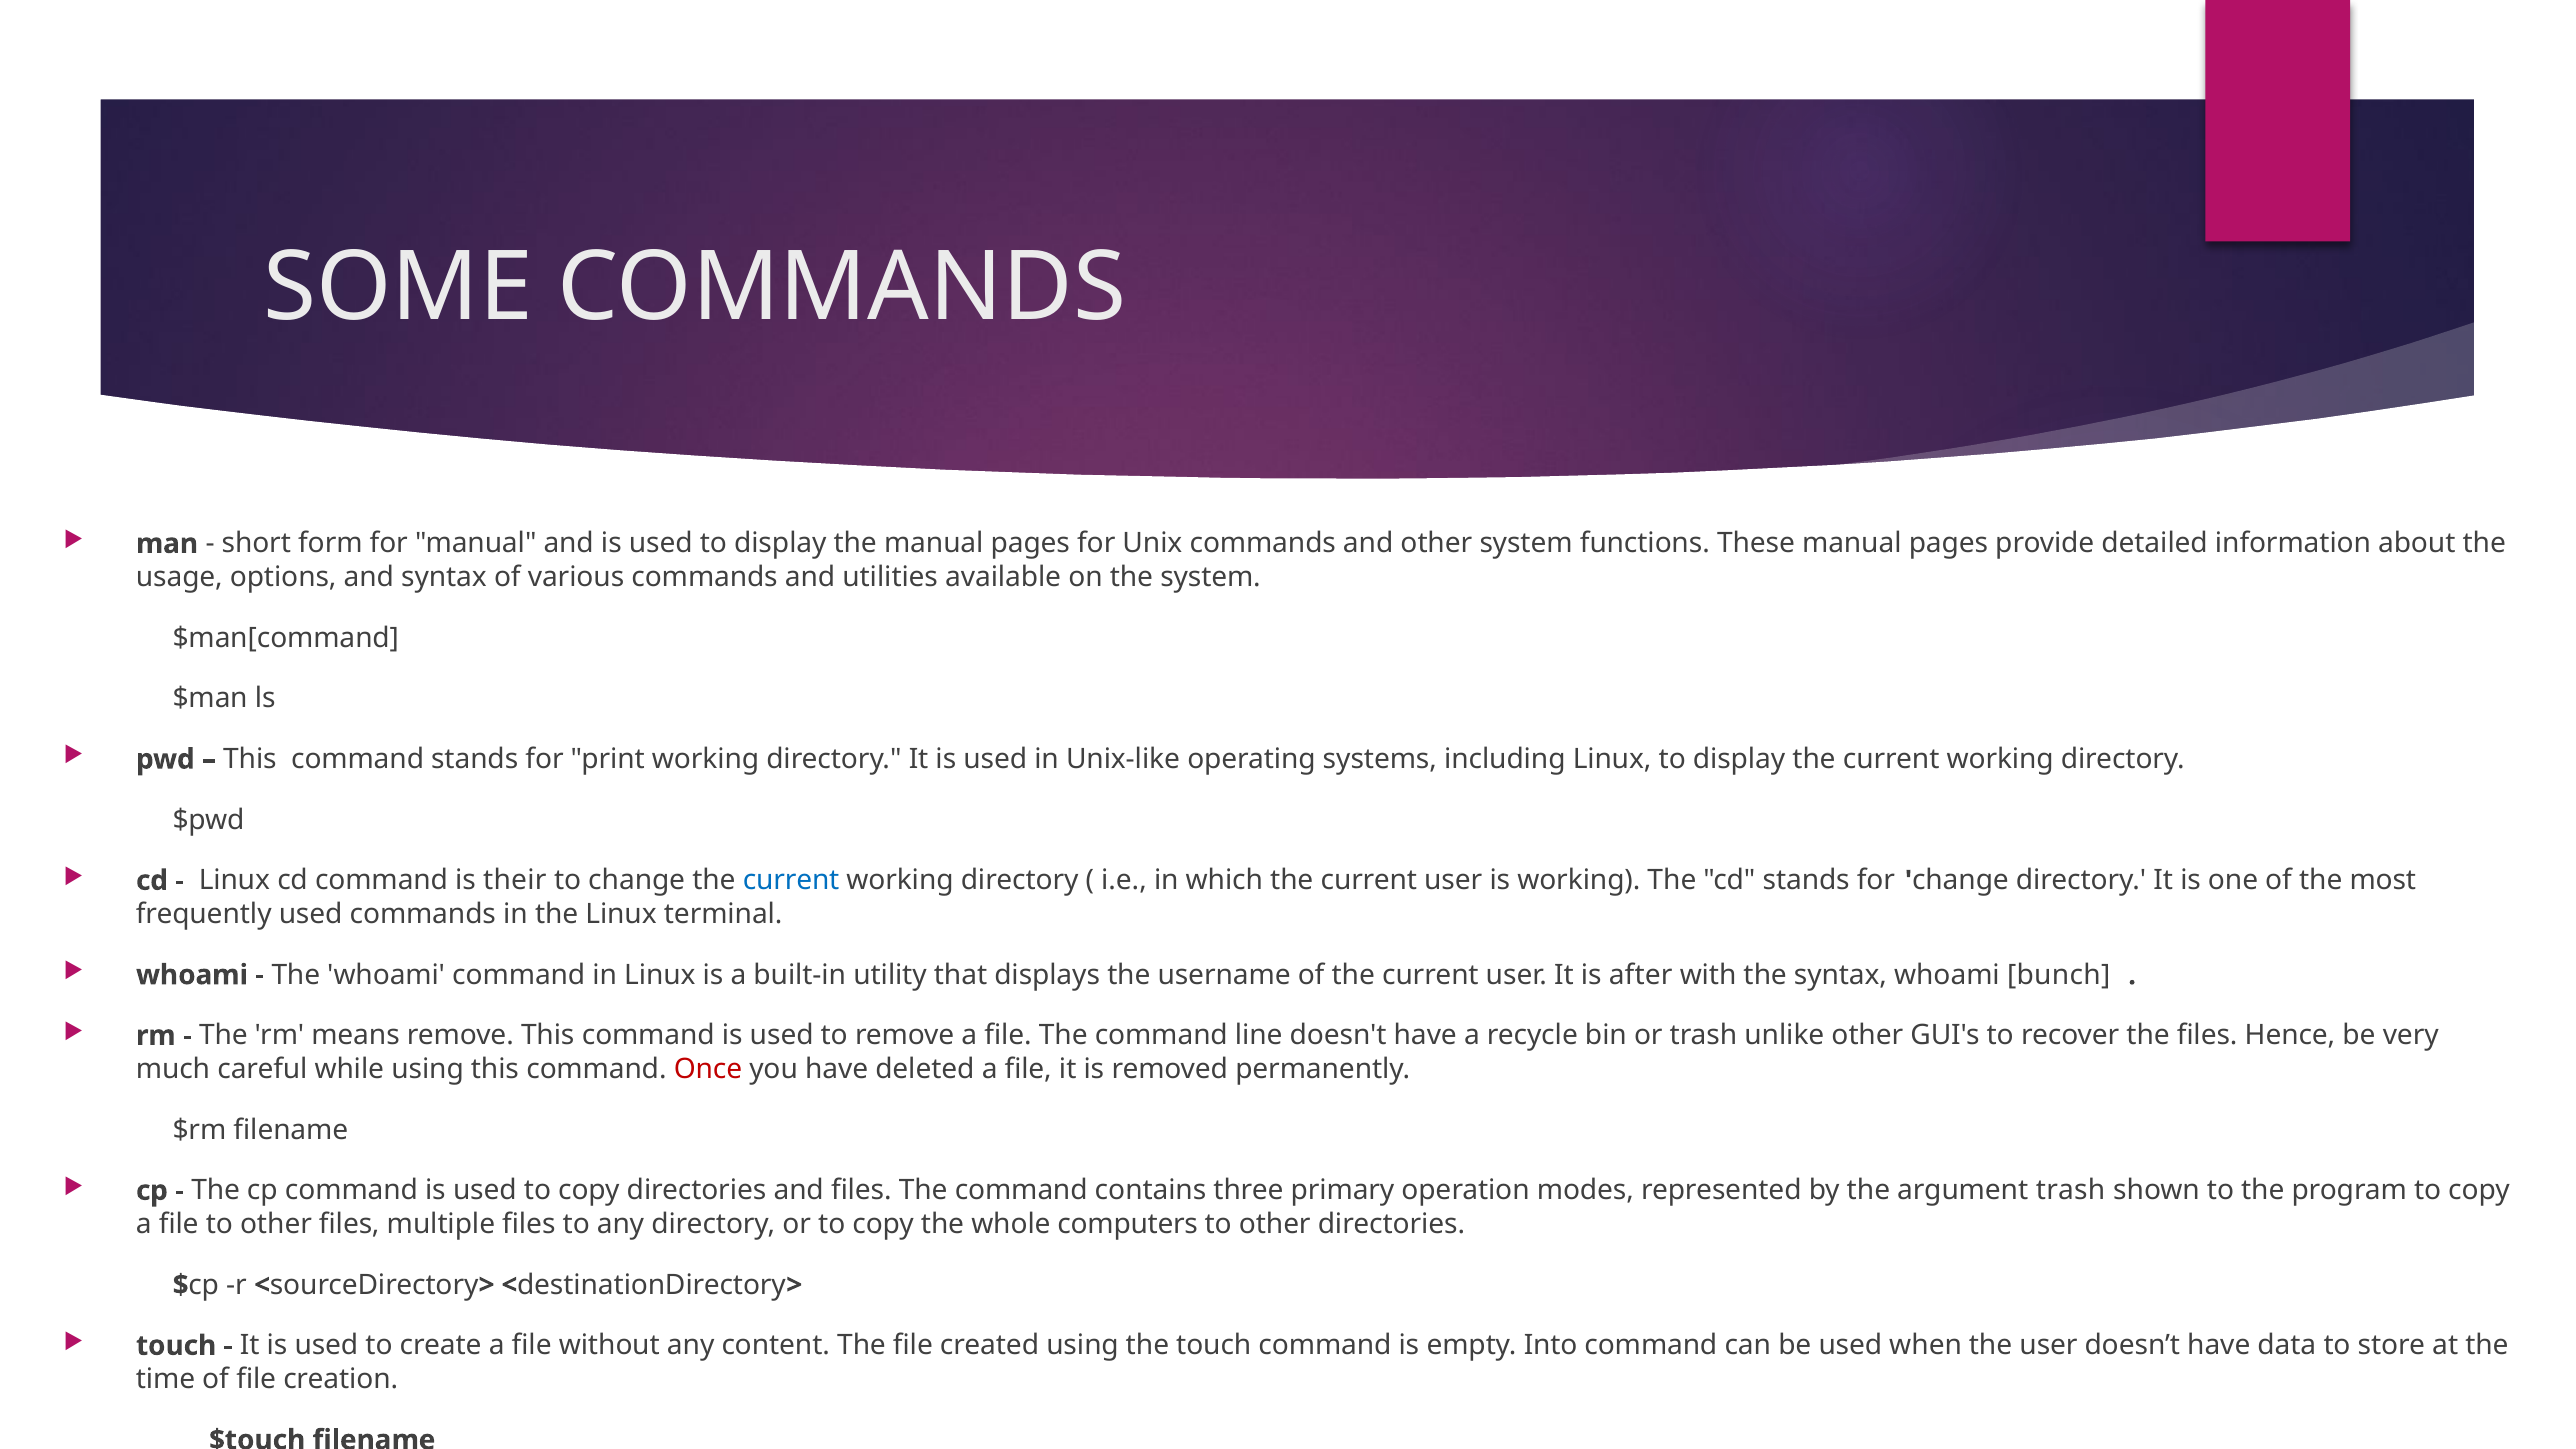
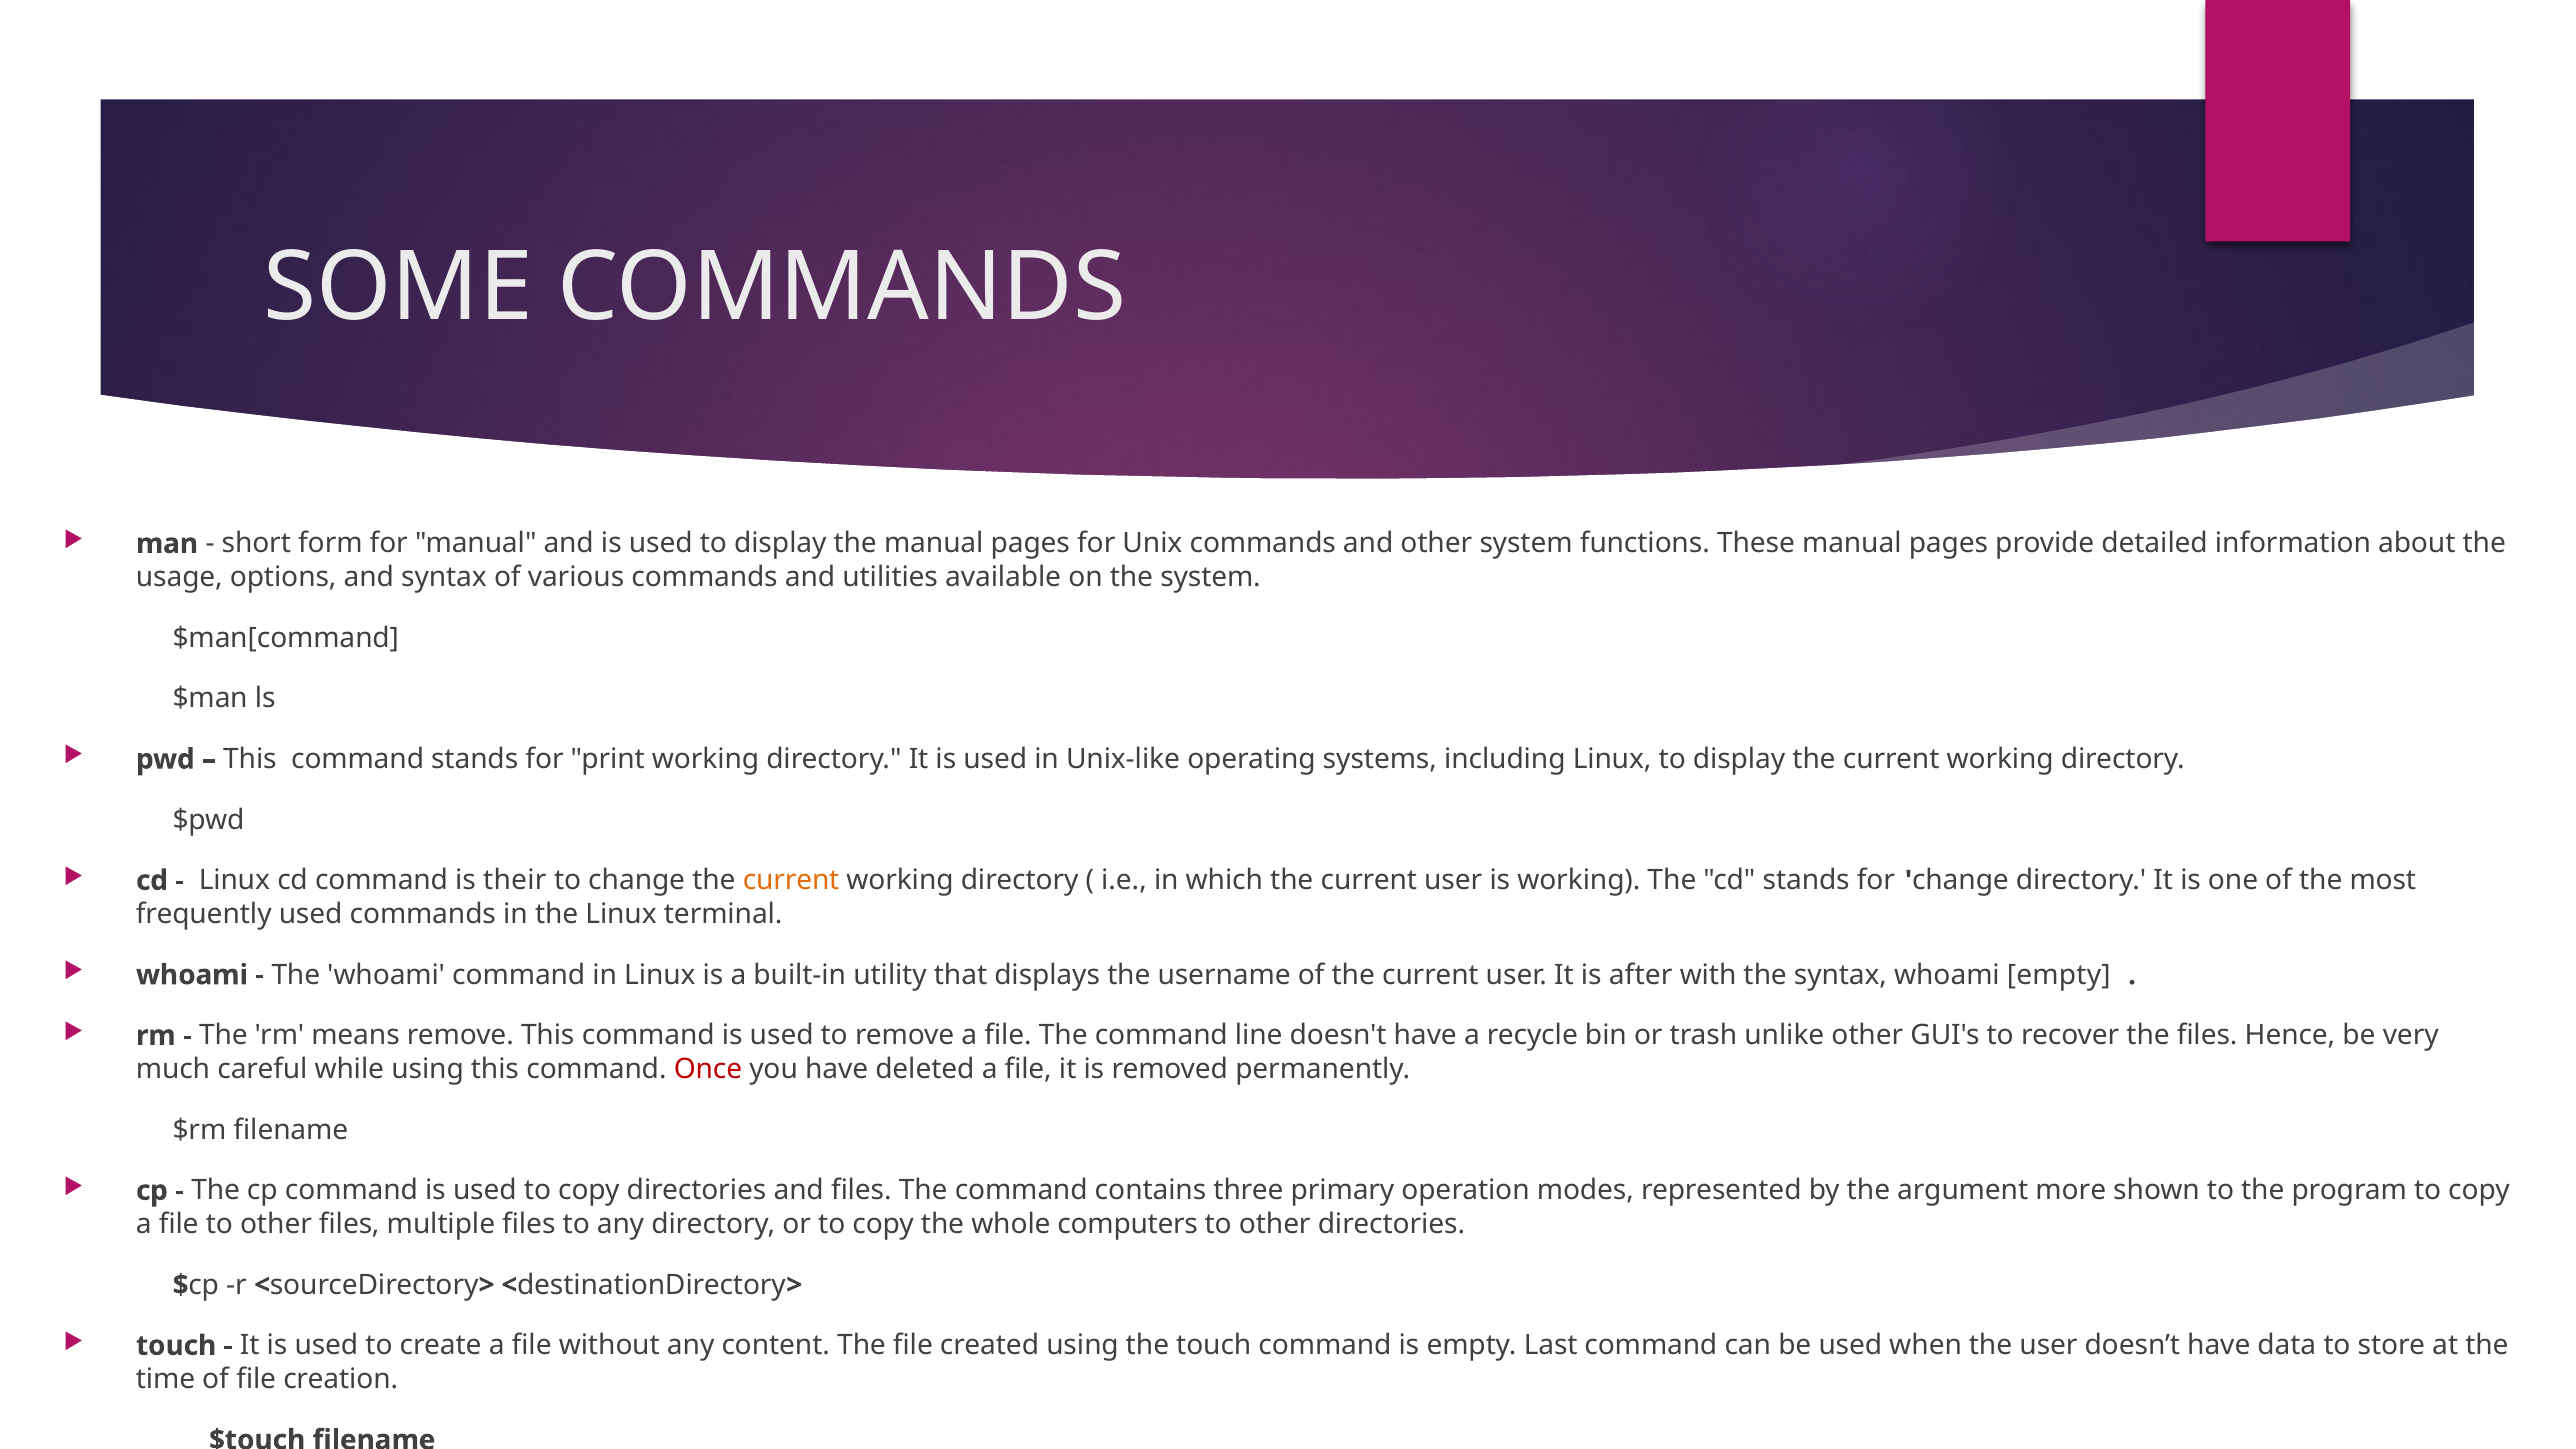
current at (791, 881) colour: blue -> orange
whoami bunch: bunch -> empty
argument trash: trash -> more
Into: Into -> Last
